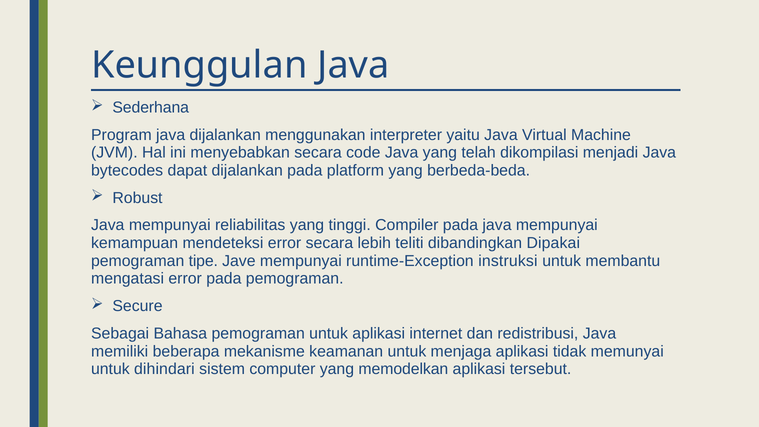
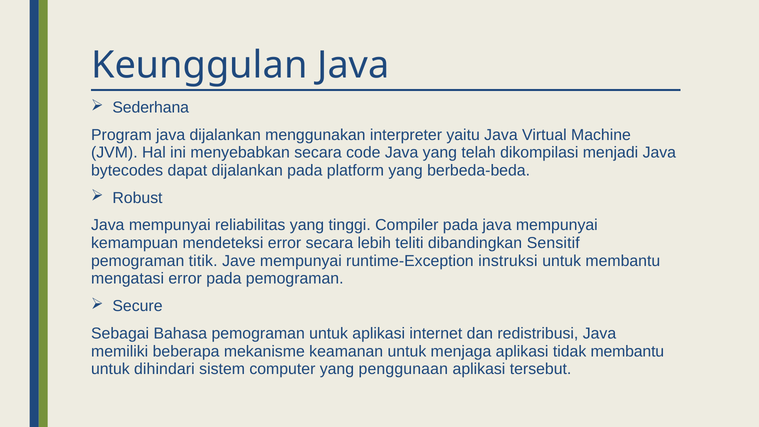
Dipakai: Dipakai -> Sensitif
tipe: tipe -> titik
tidak memunyai: memunyai -> membantu
memodelkan: memodelkan -> penggunaan
